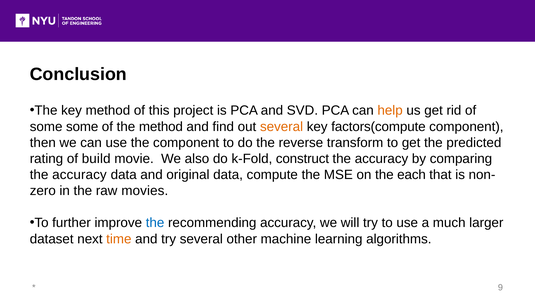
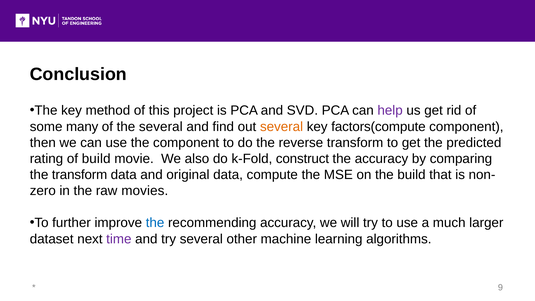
help colour: orange -> purple
some some: some -> many
the method: method -> several
accuracy at (79, 175): accuracy -> transform
the each: each -> build
time colour: orange -> purple
